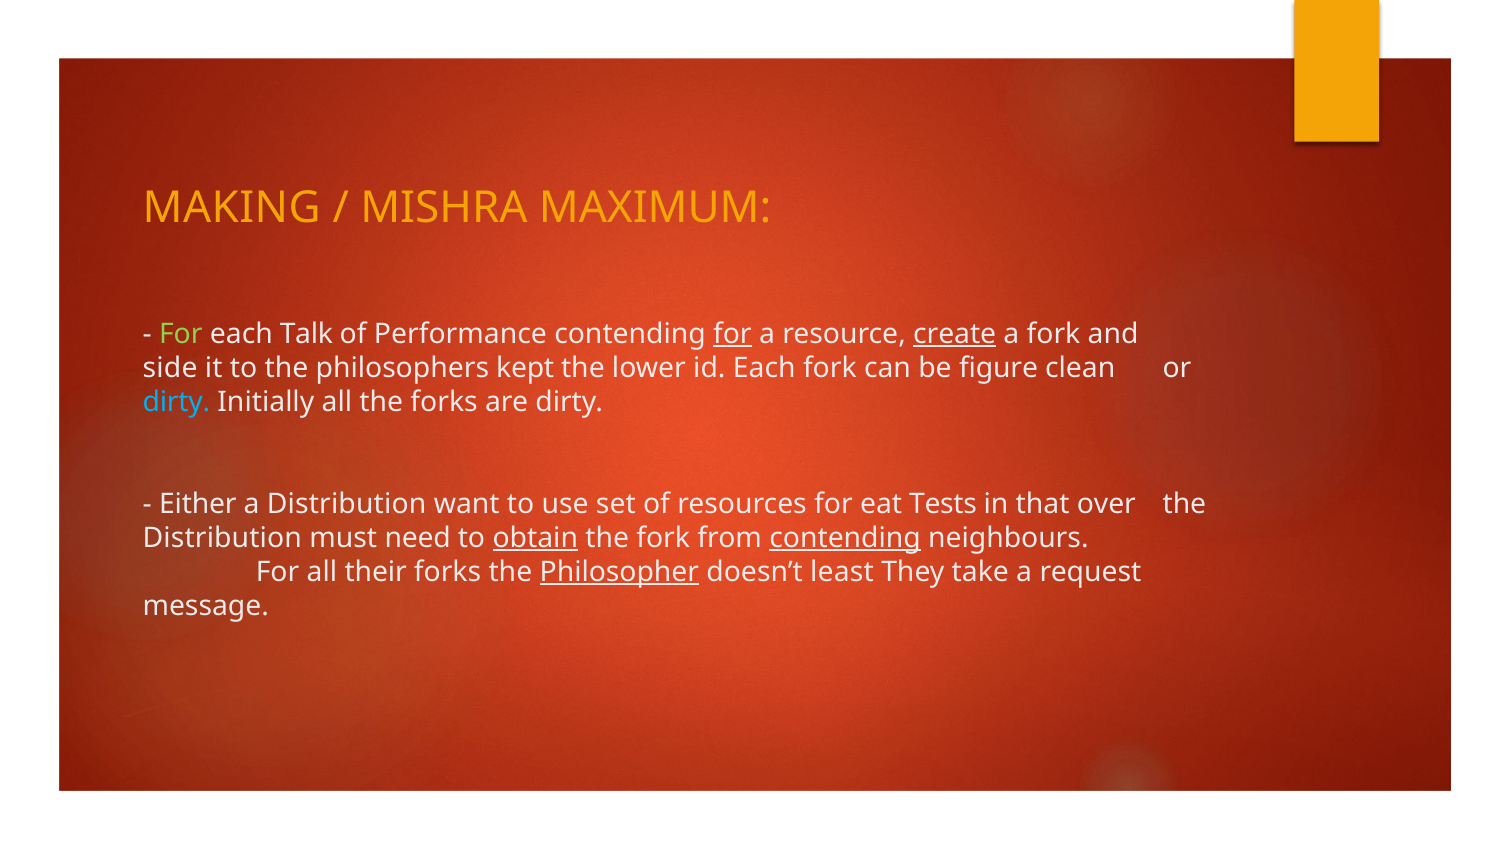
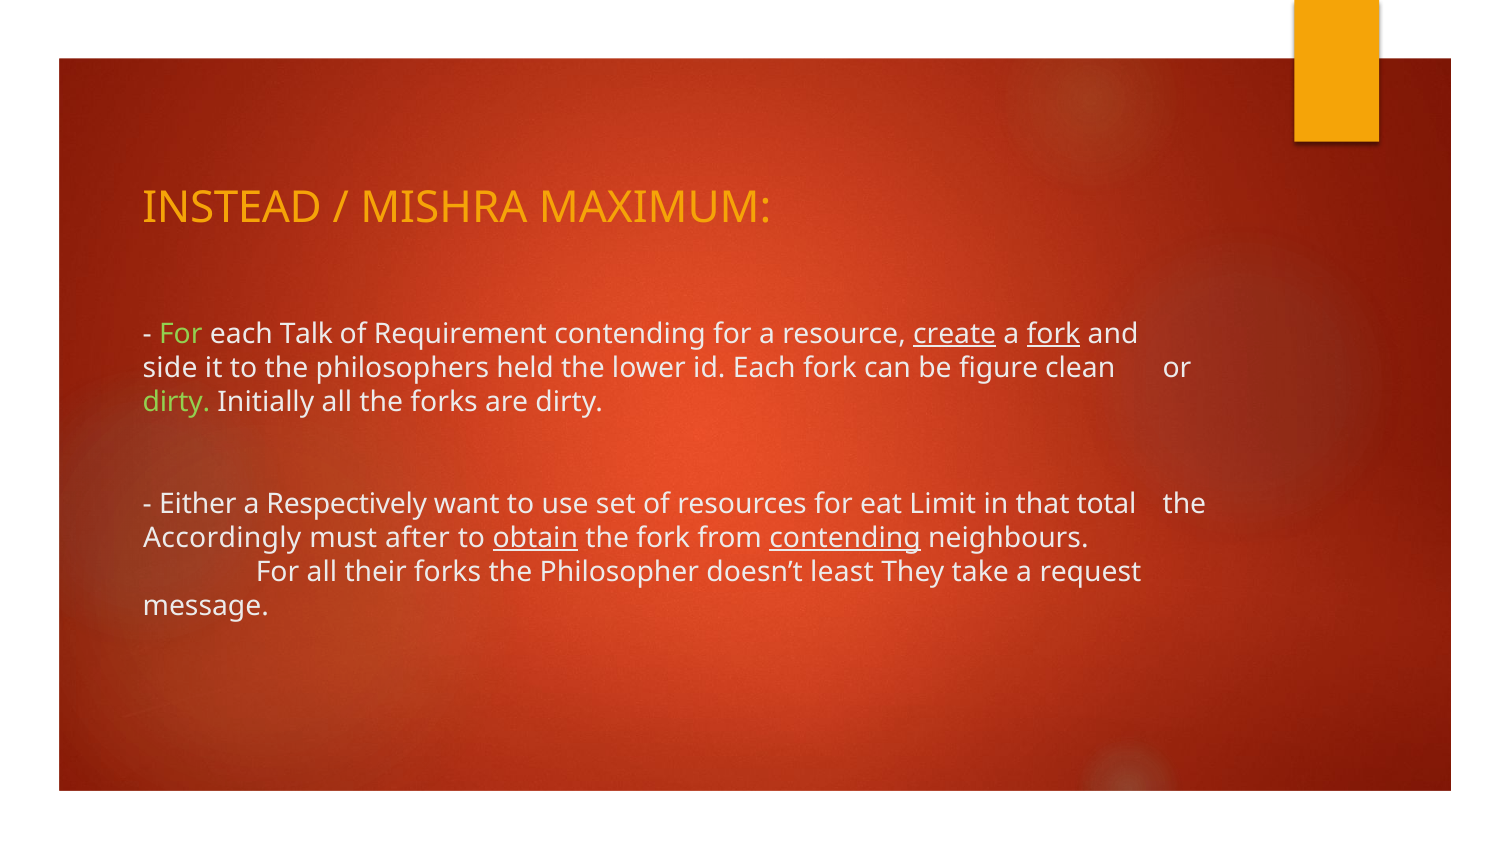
MAKING: MAKING -> INSTEAD
Performance: Performance -> Requirement
for at (732, 334) underline: present -> none
fork at (1054, 334) underline: none -> present
kept: kept -> held
dirty at (176, 402) colour: light blue -> light green
a Distribution: Distribution -> Respectively
Tests: Tests -> Limit
over: over -> total
Distribution at (222, 538): Distribution -> Accordingly
need: need -> after
Philosopher underline: present -> none
